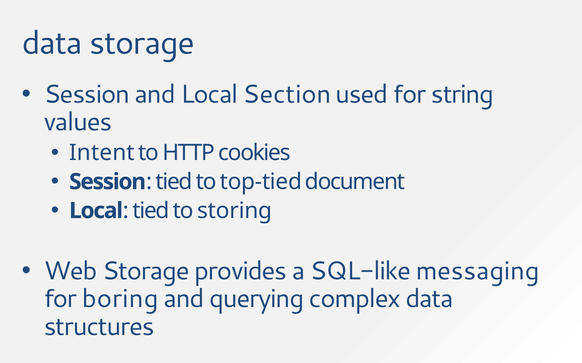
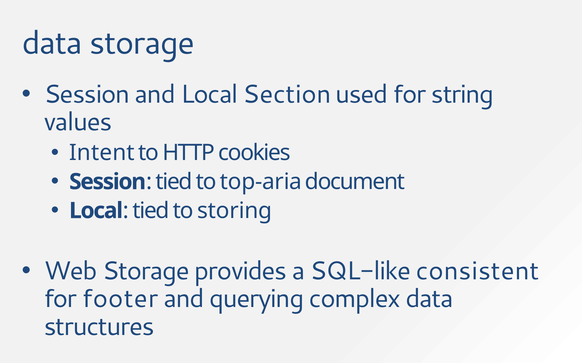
top-tied: top-tied -> top-aria
messaging: messaging -> consistent
boring: boring -> footer
